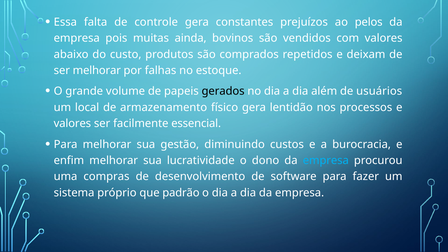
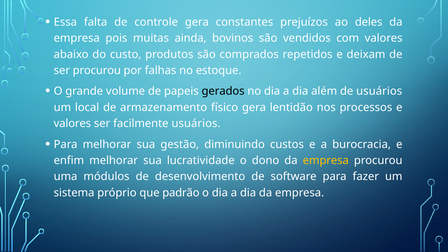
pelos: pelos -> deles
ser melhorar: melhorar -> procurou
facilmente essencial: essencial -> usuários
empresa at (326, 160) colour: light blue -> yellow
compras: compras -> módulos
